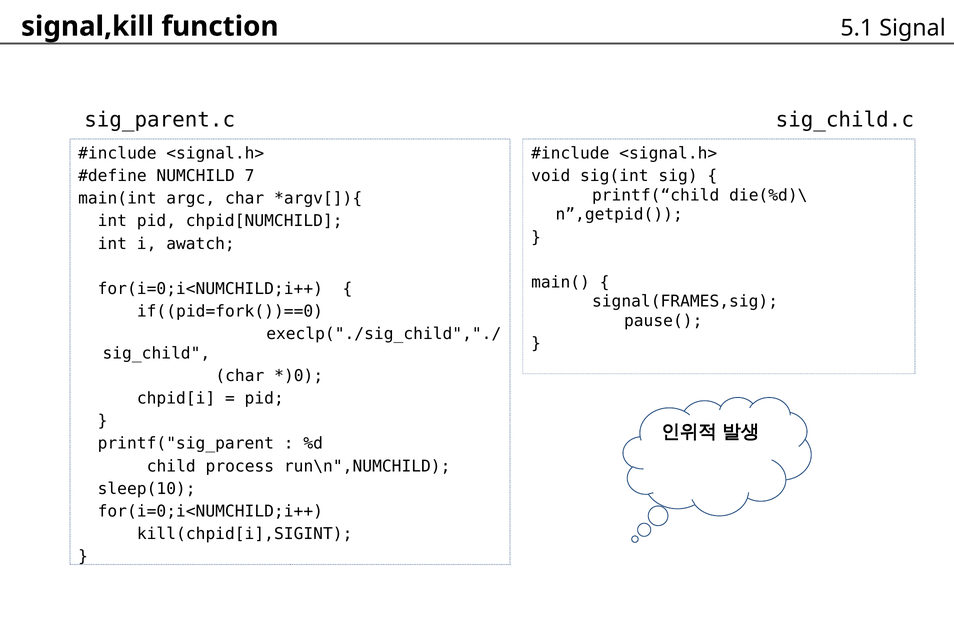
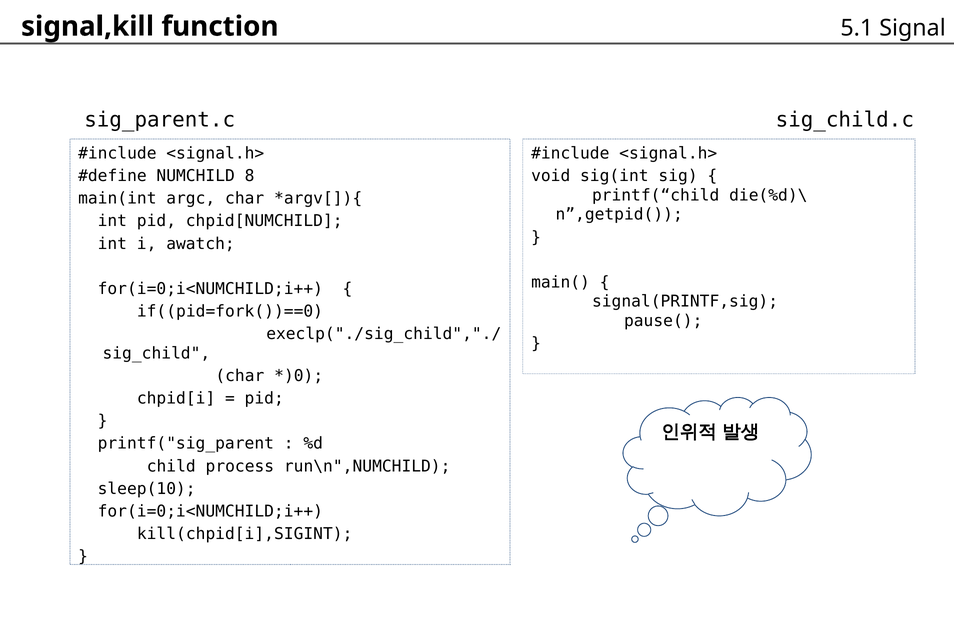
7: 7 -> 8
signal(FRAMES,sig: signal(FRAMES,sig -> signal(PRINTF,sig
